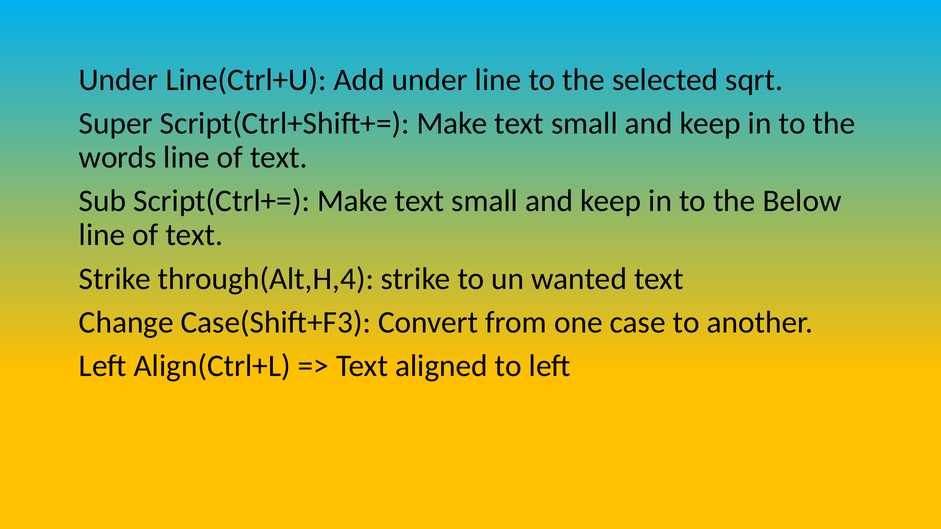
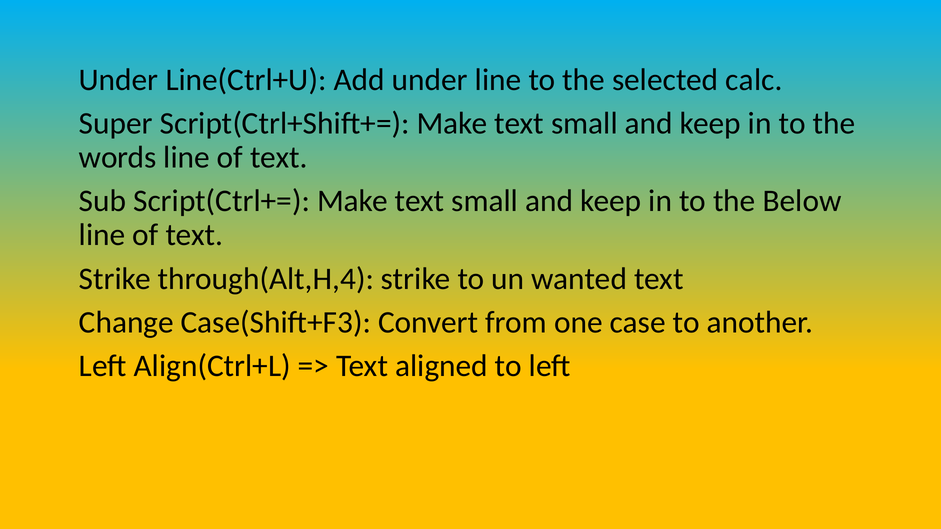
sqrt: sqrt -> calc
